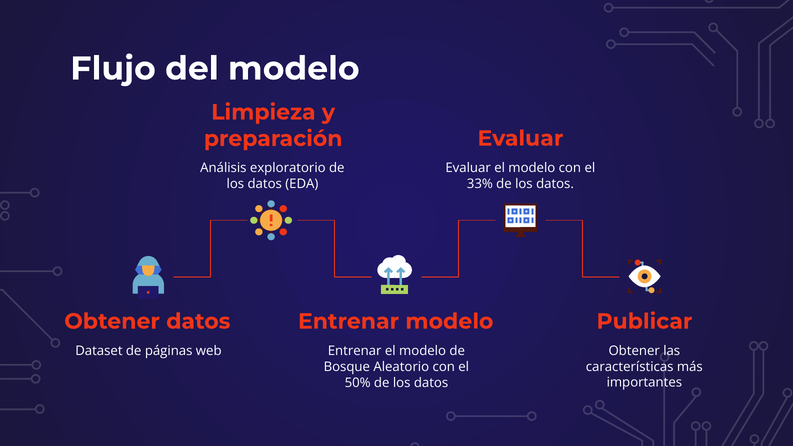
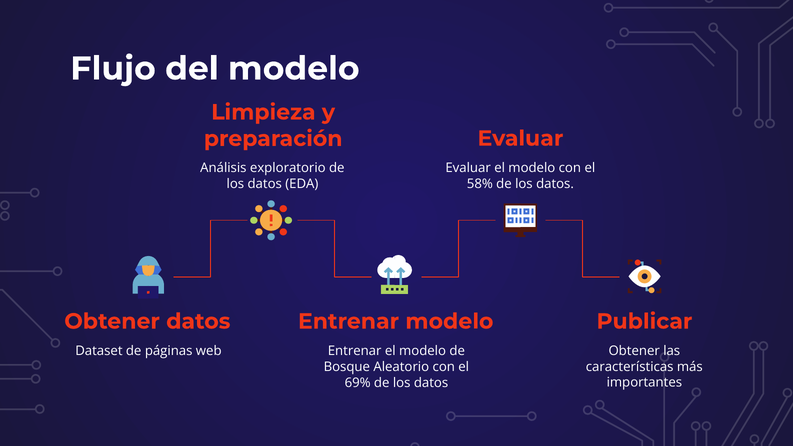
33%: 33% -> 58%
50%: 50% -> 69%
